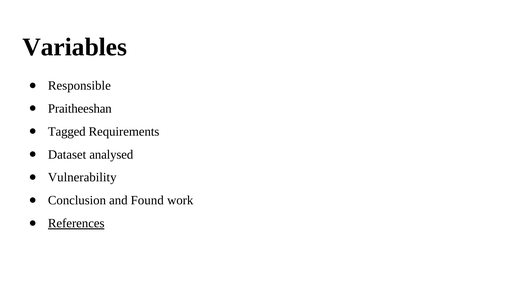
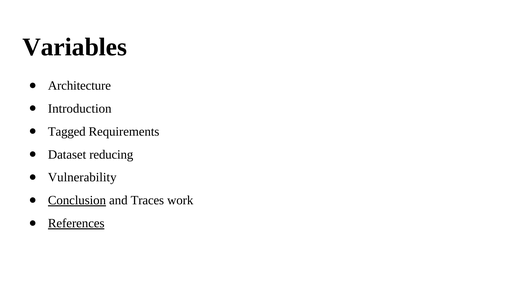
Responsible: Responsible -> Architecture
Praitheeshan: Praitheeshan -> Introduction
analysed: analysed -> reducing
Conclusion underline: none -> present
Found: Found -> Traces
